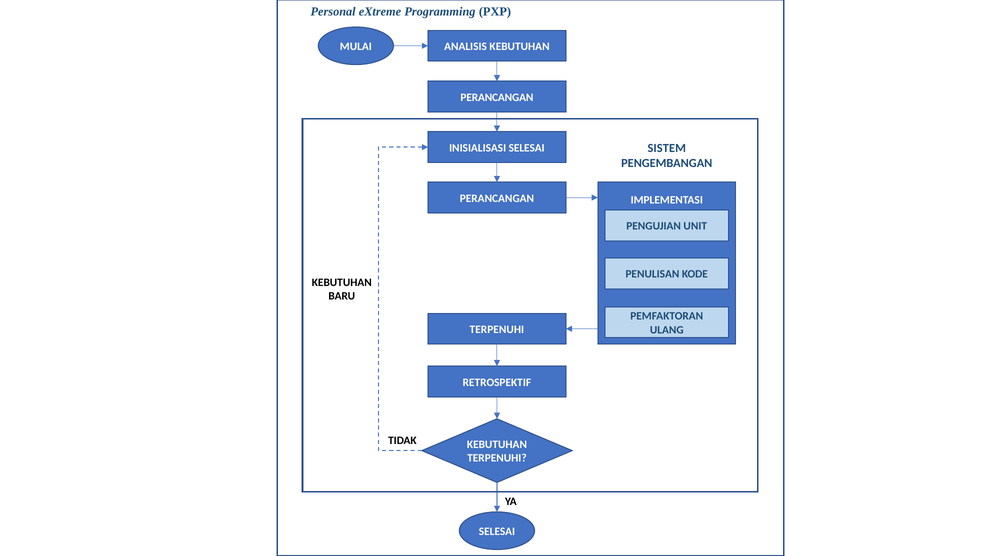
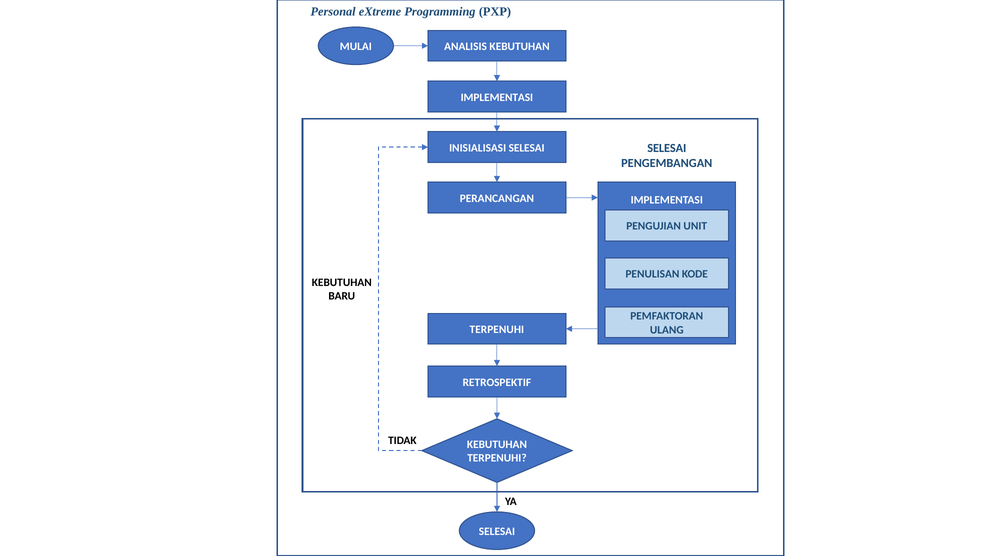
PERANCANGAN at (497, 97): PERANCANGAN -> IMPLEMENTASI
SISTEM at (667, 148): SISTEM -> SELESAI
